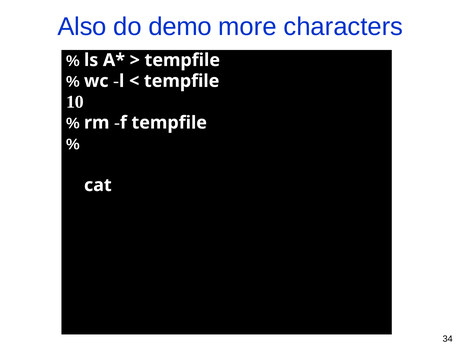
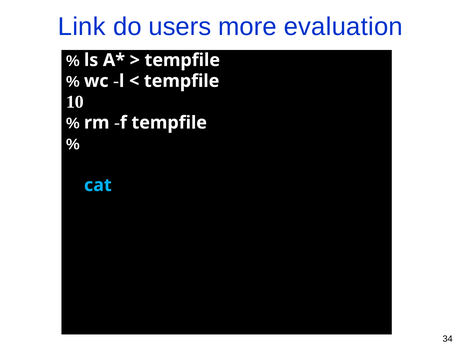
Also: Also -> Link
demo: demo -> users
characters: characters -> evaluation
cat colour: white -> light blue
